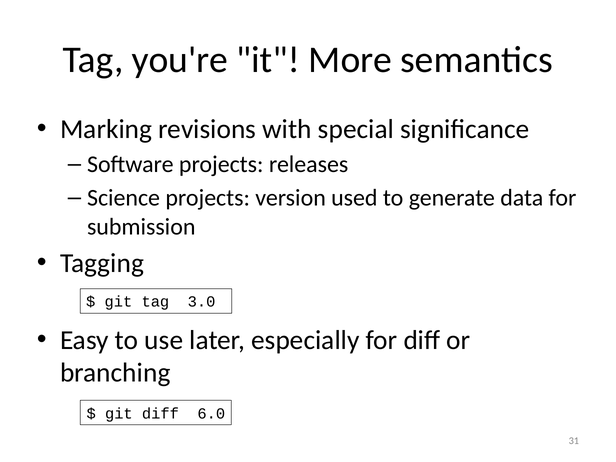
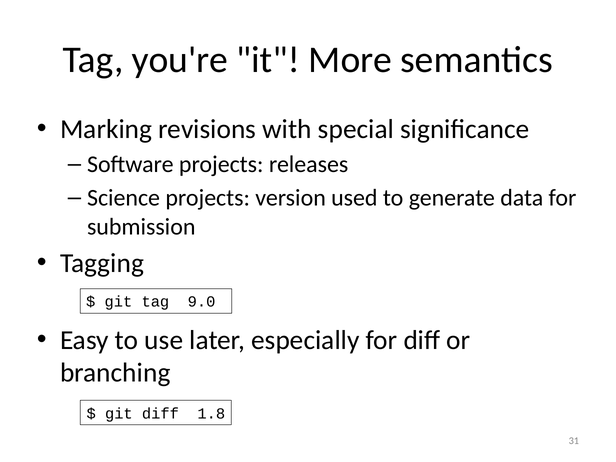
3.0: 3.0 -> 9.0
6.0: 6.0 -> 1.8
